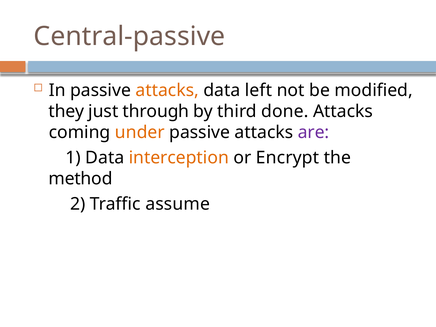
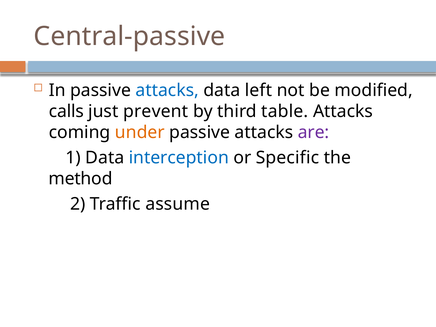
attacks at (167, 90) colour: orange -> blue
they: they -> calls
through: through -> prevent
done: done -> table
interception colour: orange -> blue
Encrypt: Encrypt -> Specific
